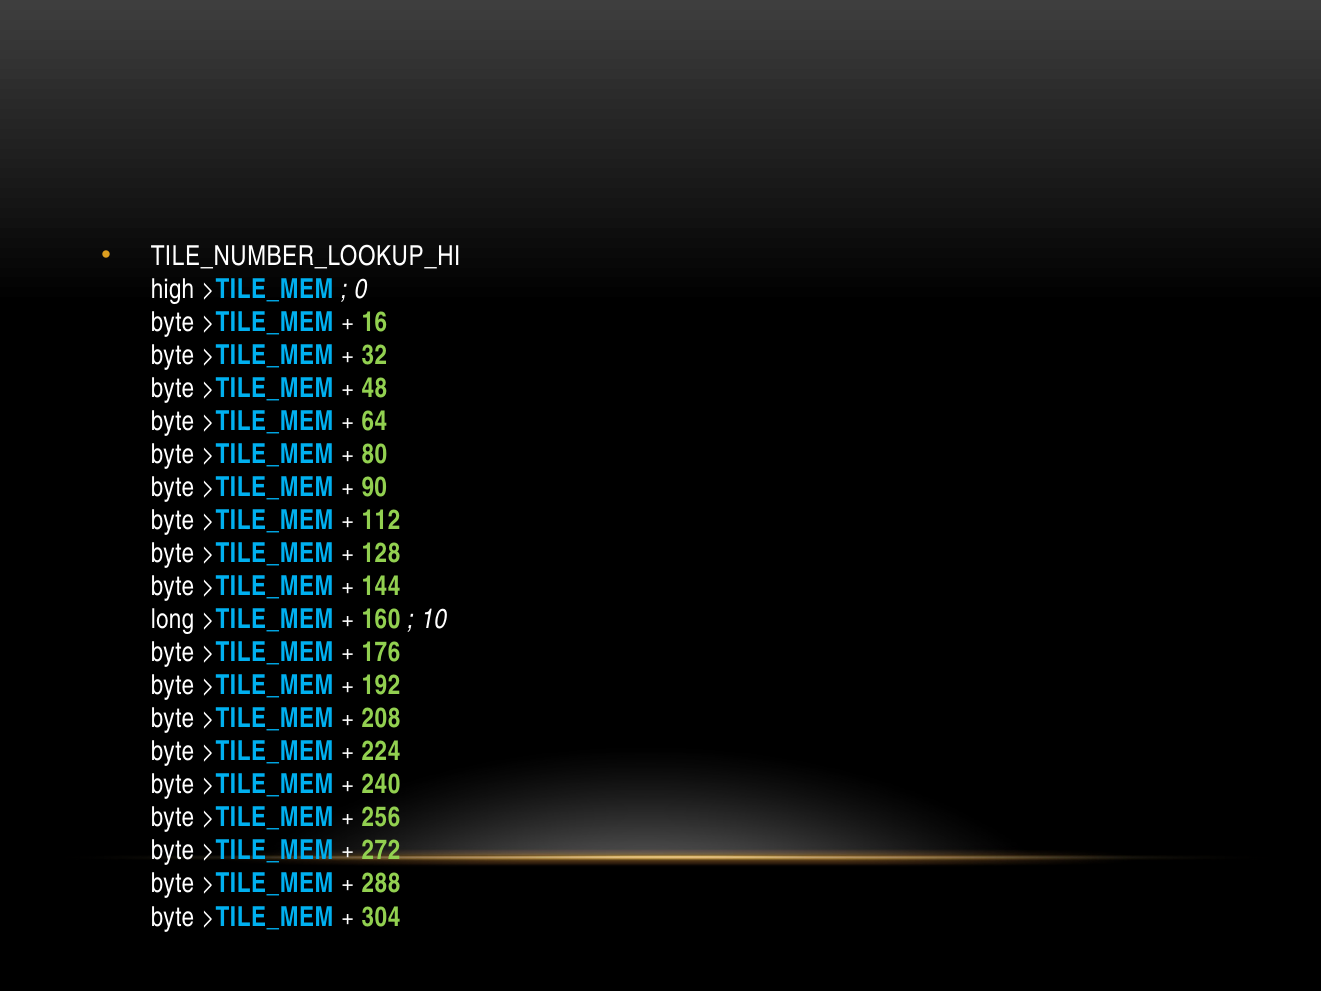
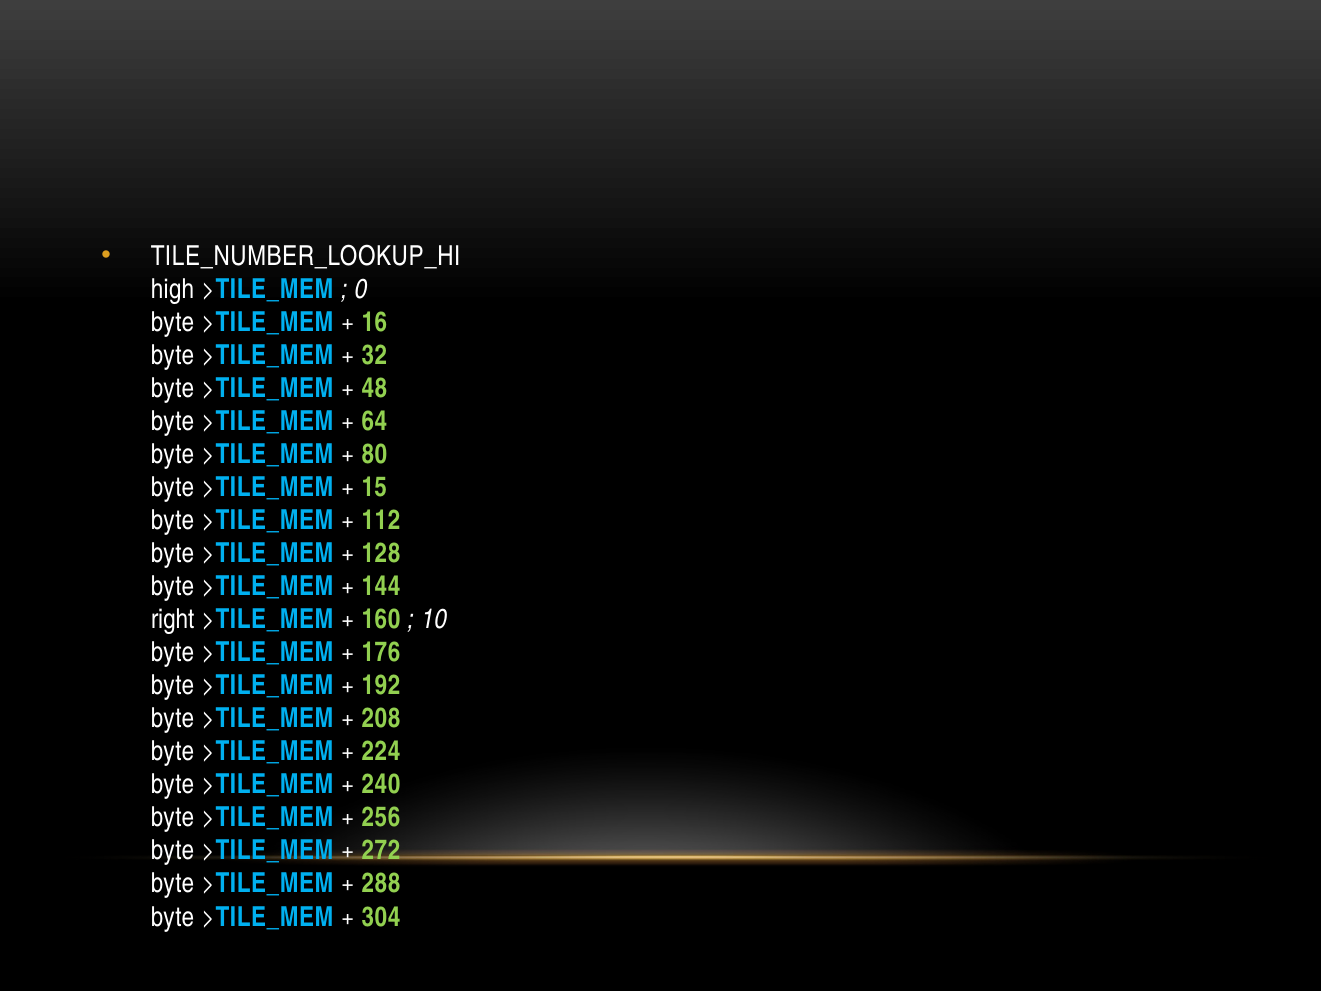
90: 90 -> 15
long: long -> right
